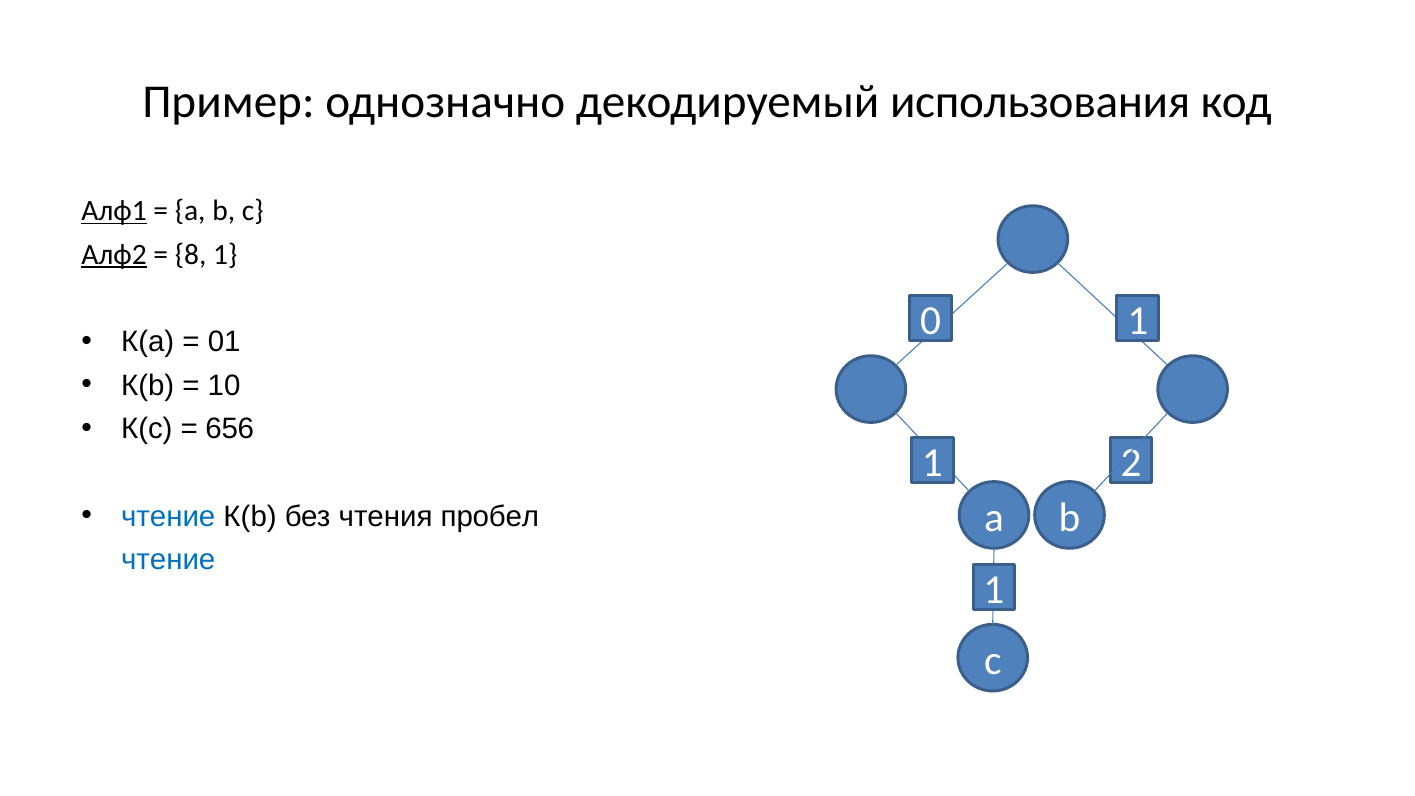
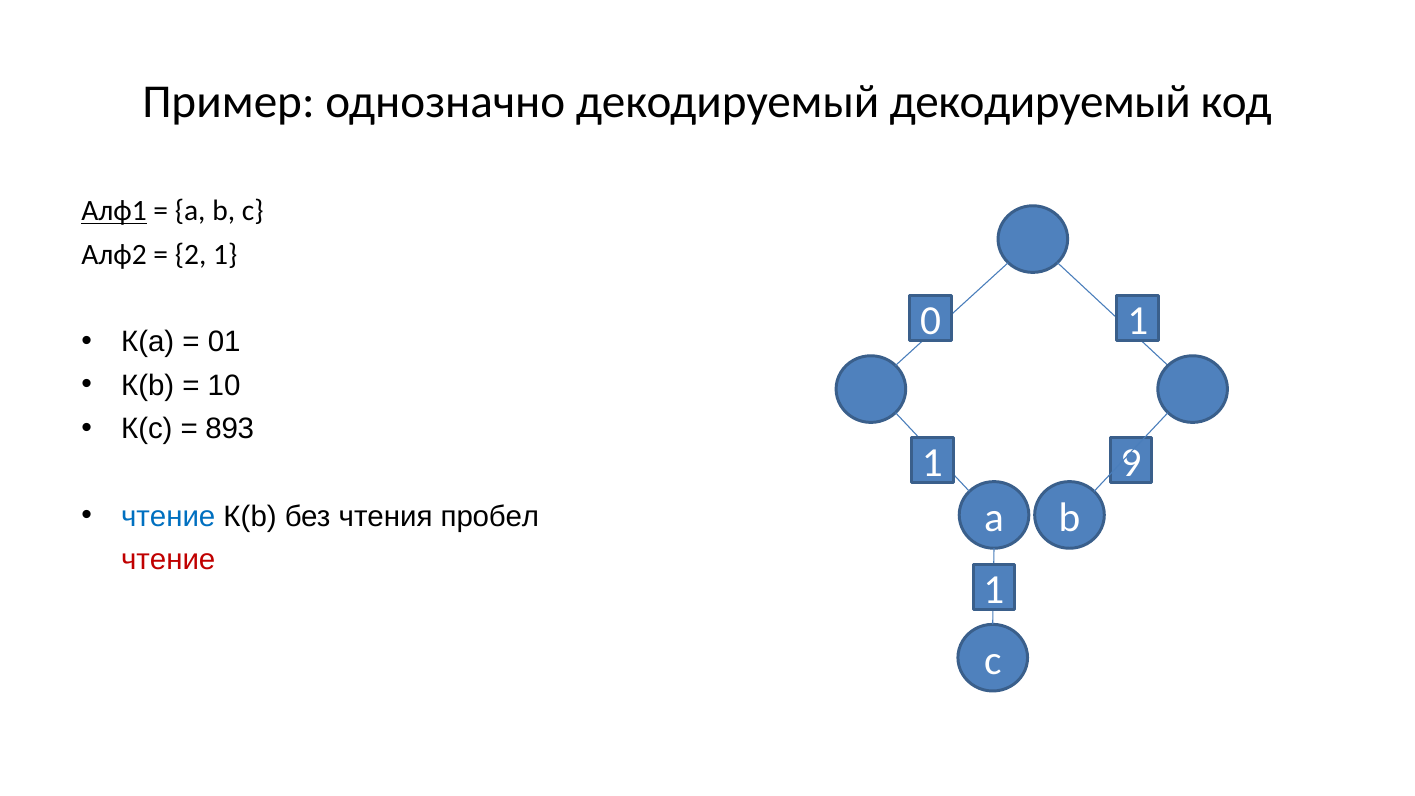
декодируемый использования: использования -> декодируемый
Алф2 underline: present -> none
8: 8 -> 2
656: 656 -> 893
2: 2 -> 9
чтение at (168, 560) colour: blue -> red
